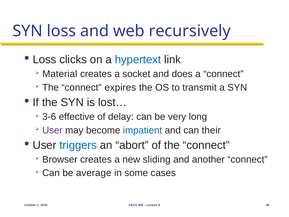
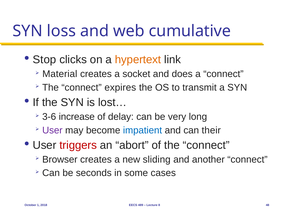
recursively: recursively -> cumulative
Loss at (45, 60): Loss -> Stop
hypertext colour: blue -> orange
effective: effective -> increase
triggers colour: blue -> red
average: average -> seconds
